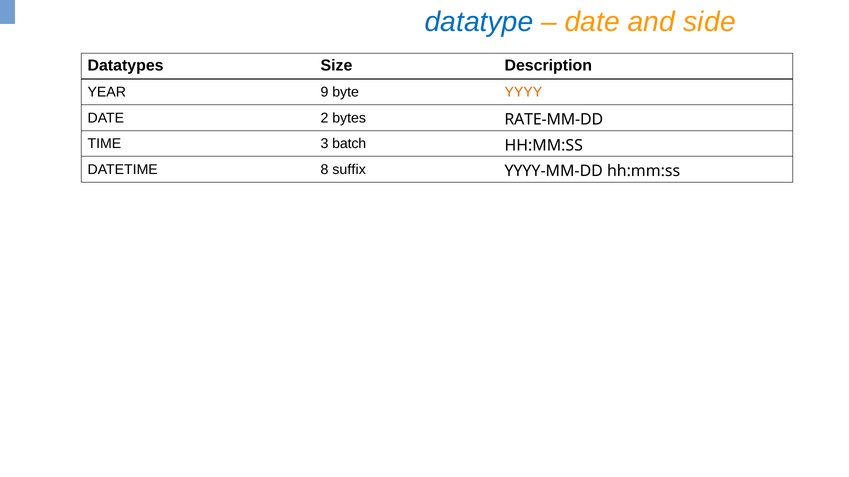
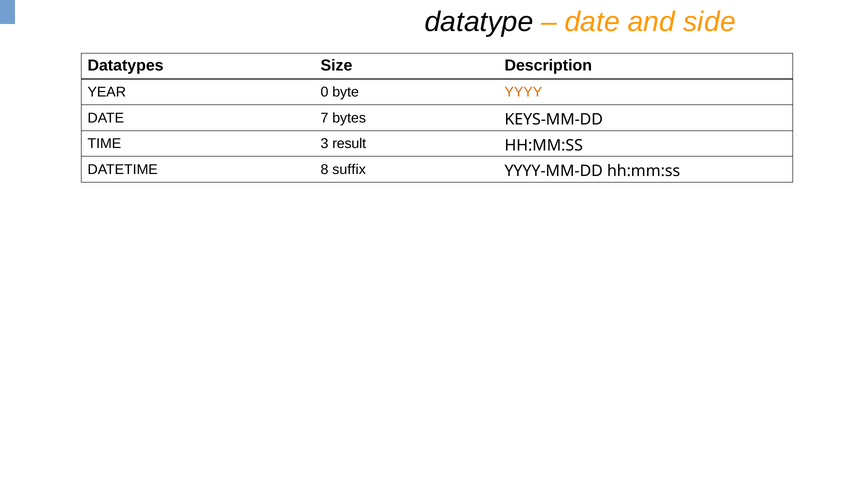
datatype colour: blue -> black
9: 9 -> 0
2: 2 -> 7
RATE-MM-DD: RATE-MM-DD -> KEYS-MM-DD
batch: batch -> result
